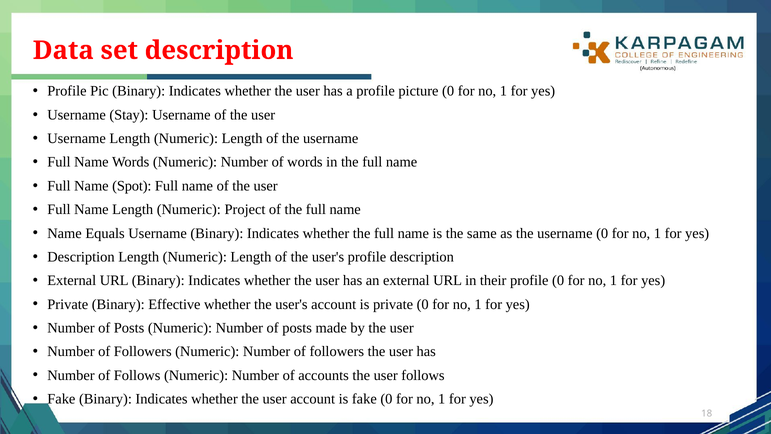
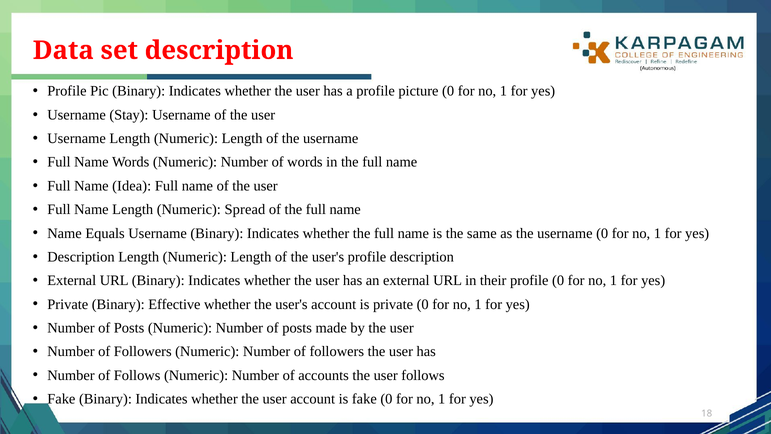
Spot: Spot -> Idea
Project: Project -> Spread
